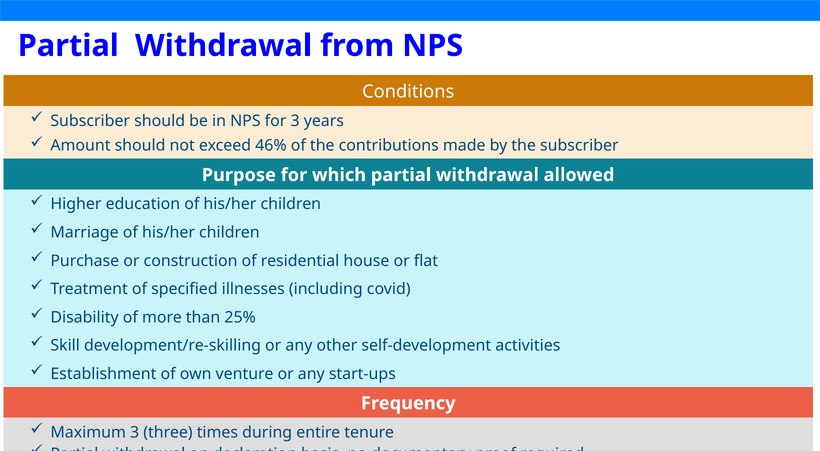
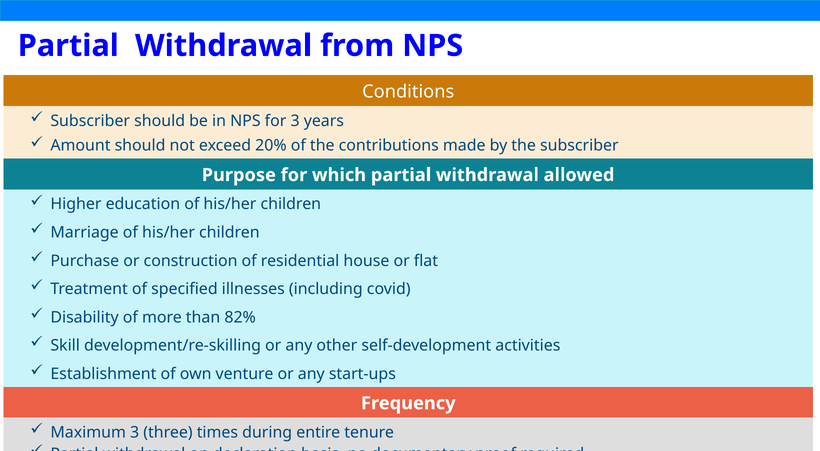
46%: 46% -> 20%
25%: 25% -> 82%
